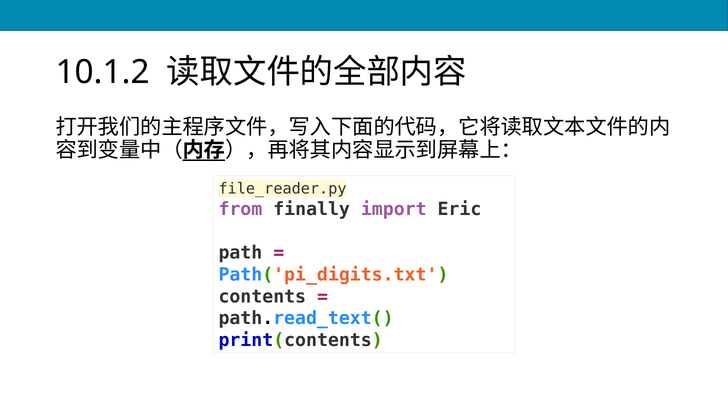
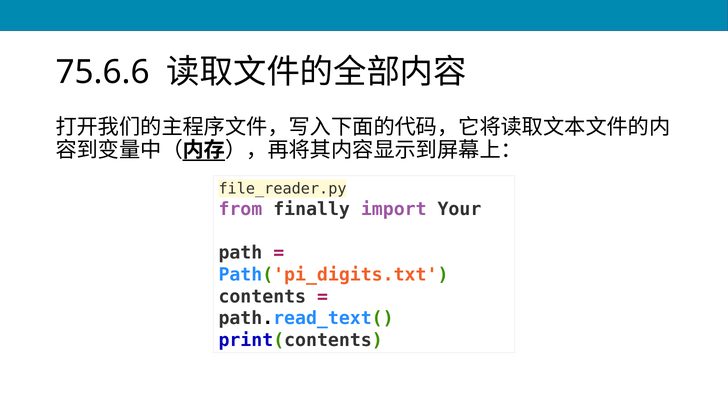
10.1.2: 10.1.2 -> 75.6.6
Eric: Eric -> Your
